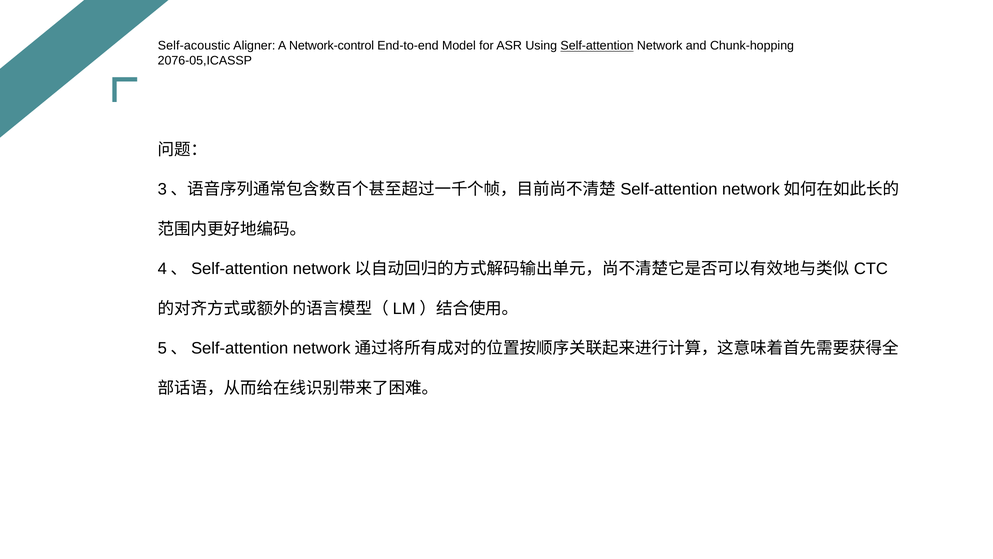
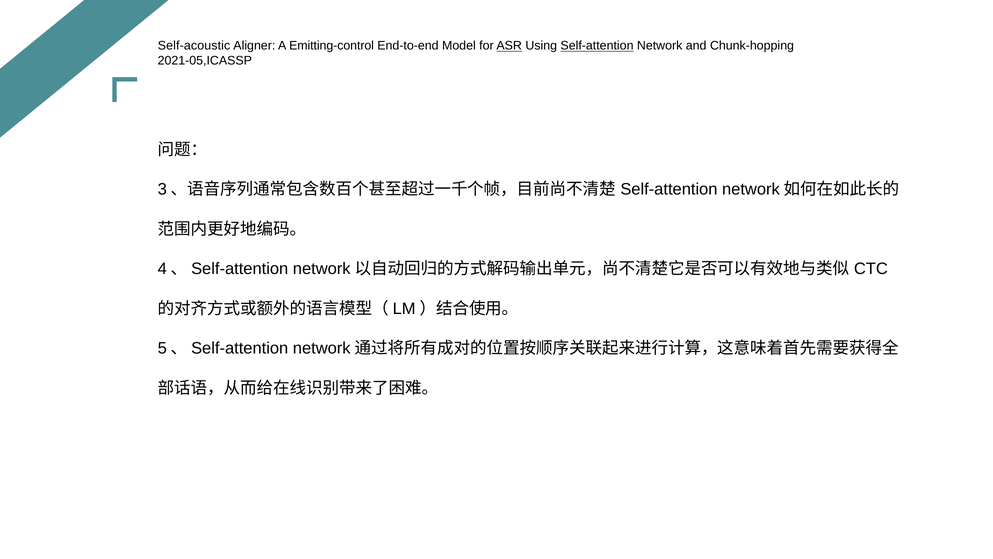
Network-control: Network-control -> Emitting-control
ASR underline: none -> present
2076-05,ICASSP: 2076-05,ICASSP -> 2021-05,ICASSP
